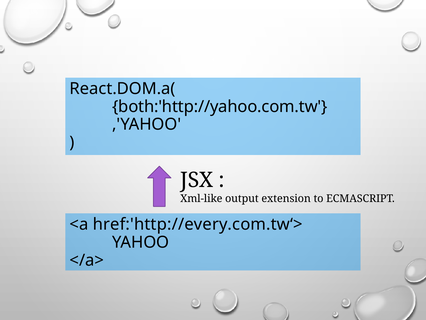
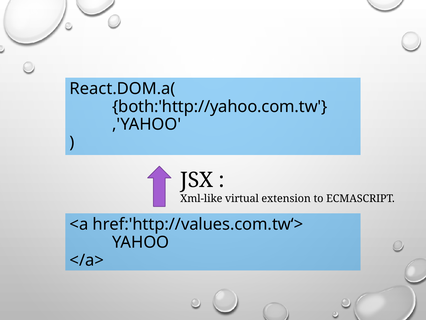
output: output -> virtual
href:'http://every.com.tw‘>: href:'http://every.com.tw‘> -> href:'http://values.com.tw‘>
